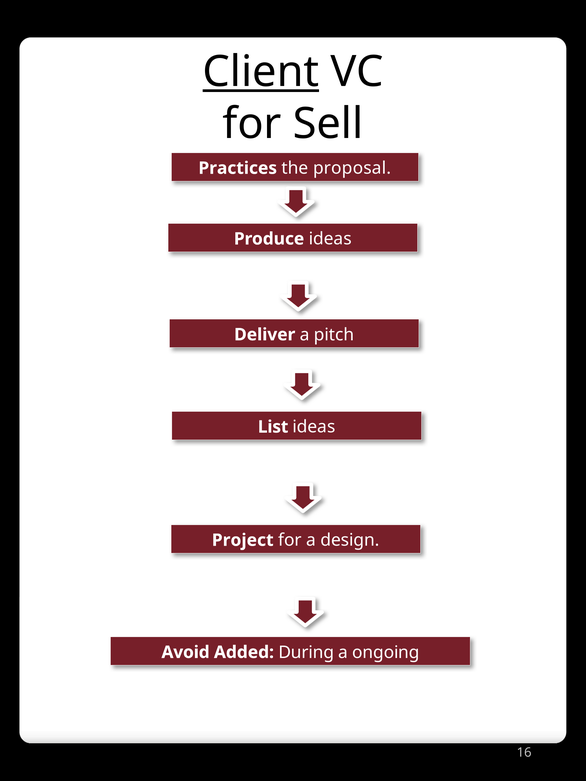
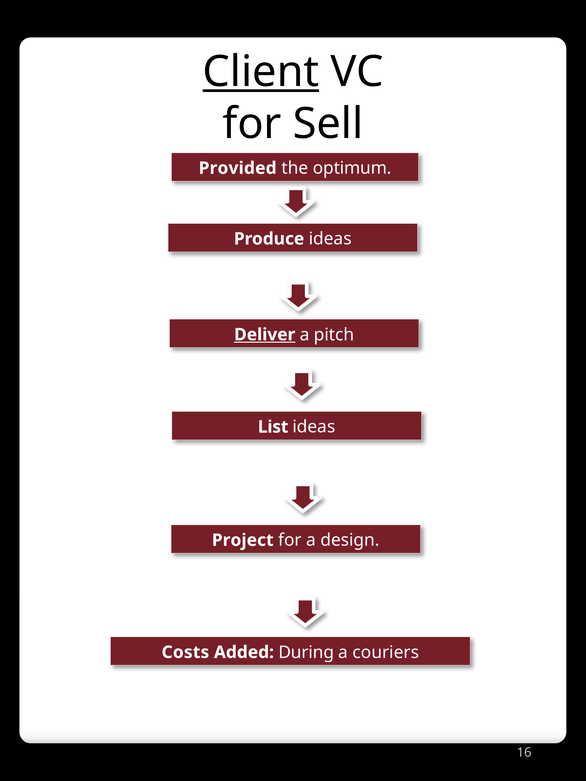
Practices: Practices -> Provided
proposal: proposal -> optimum
Deliver underline: none -> present
Avoid: Avoid -> Costs
ongoing: ongoing -> couriers
